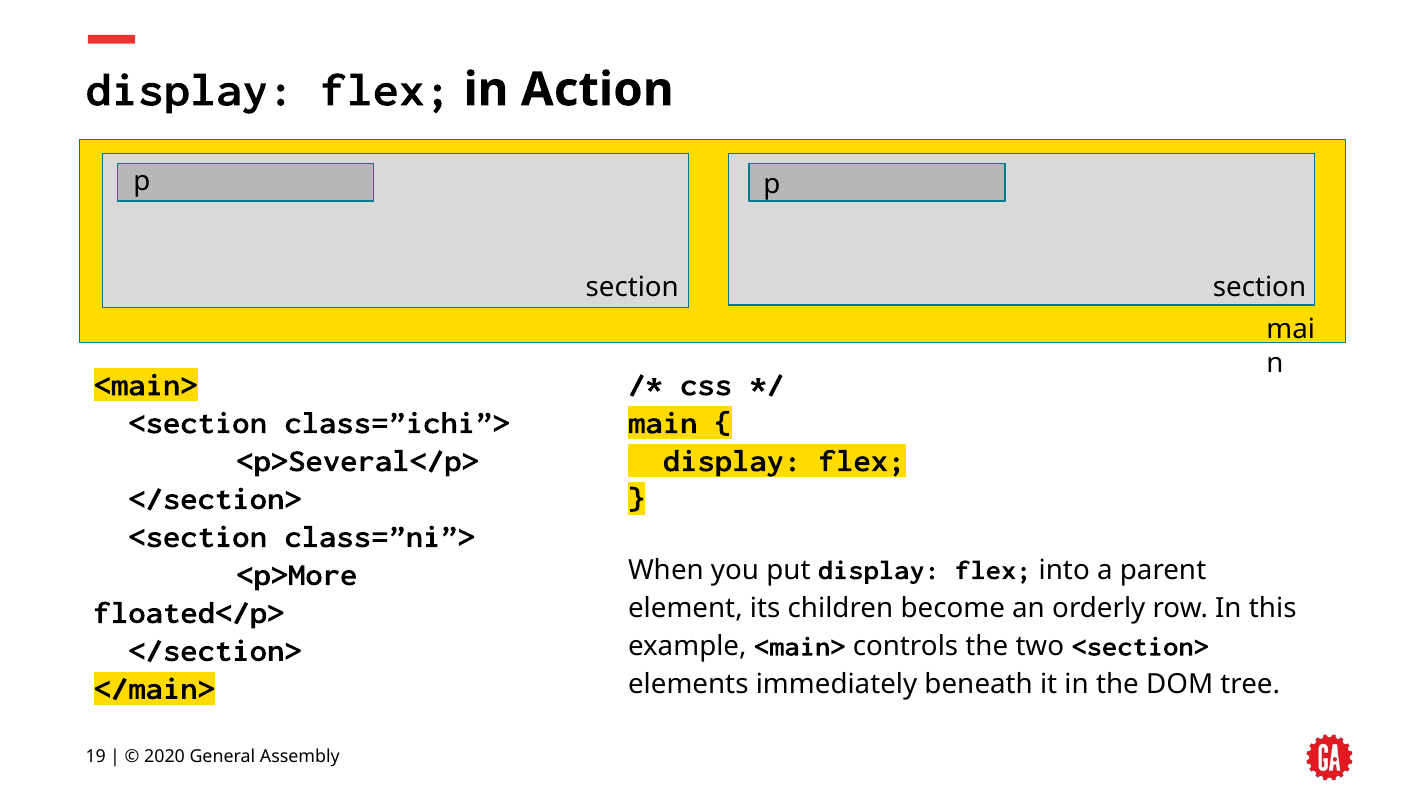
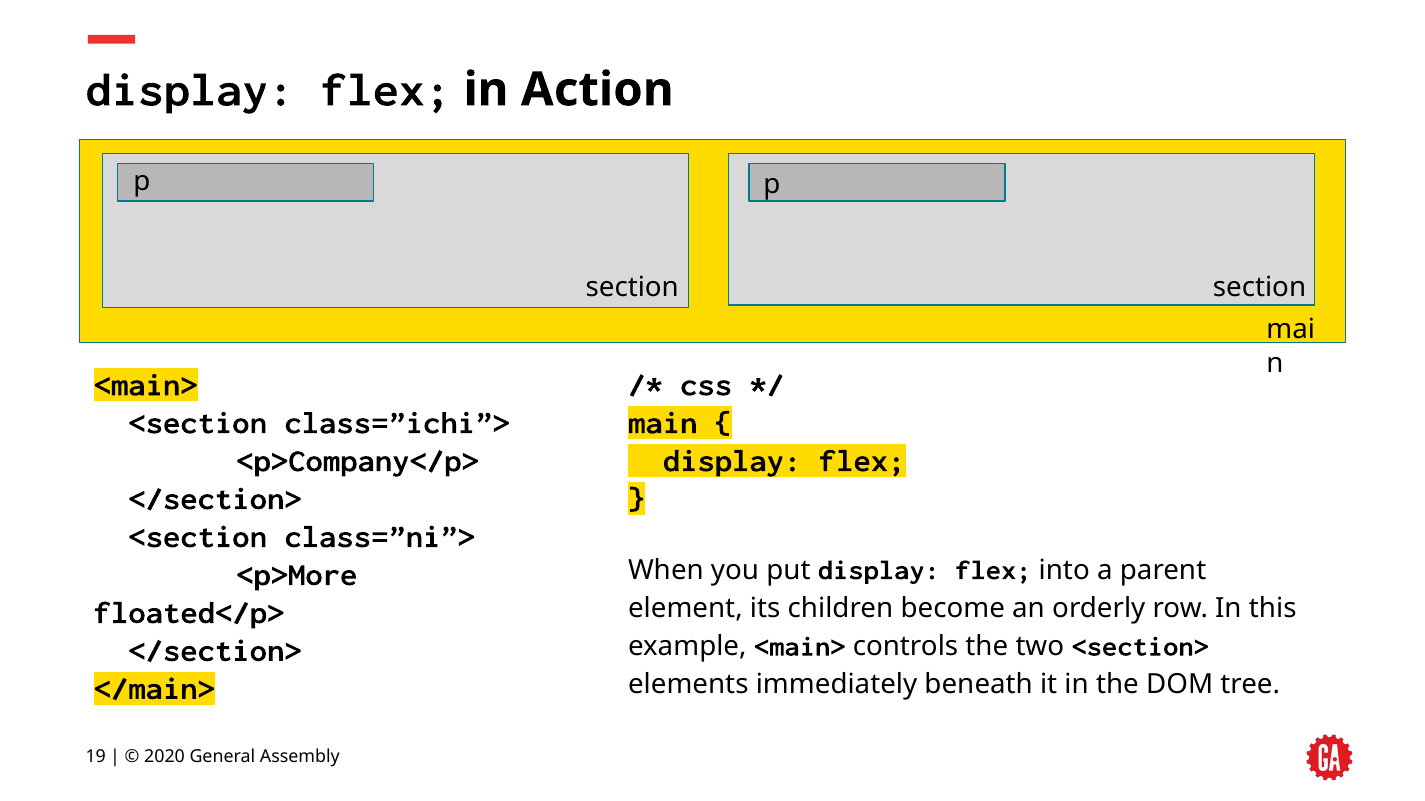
<p>Several</p>: <p>Several</p> -> <p>Company</p>
